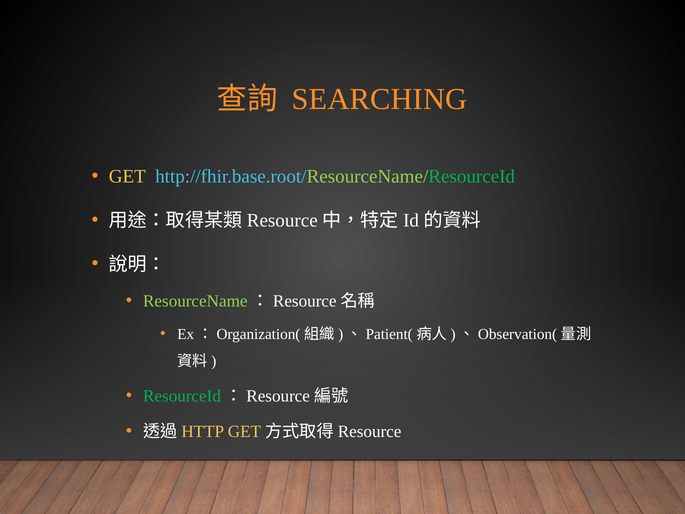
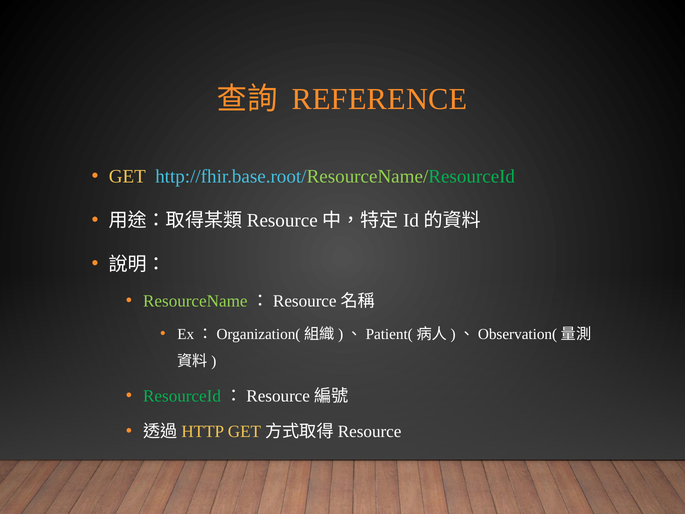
SEARCHING: SEARCHING -> REFERENCE
